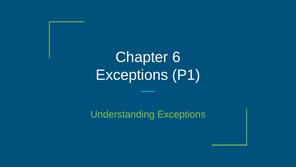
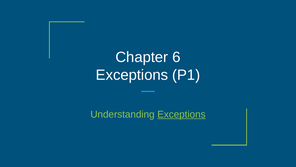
Exceptions at (181, 114) underline: none -> present
